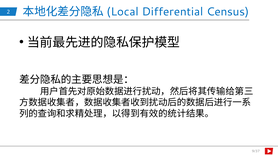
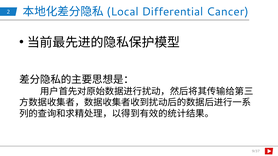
Census: Census -> Cancer
